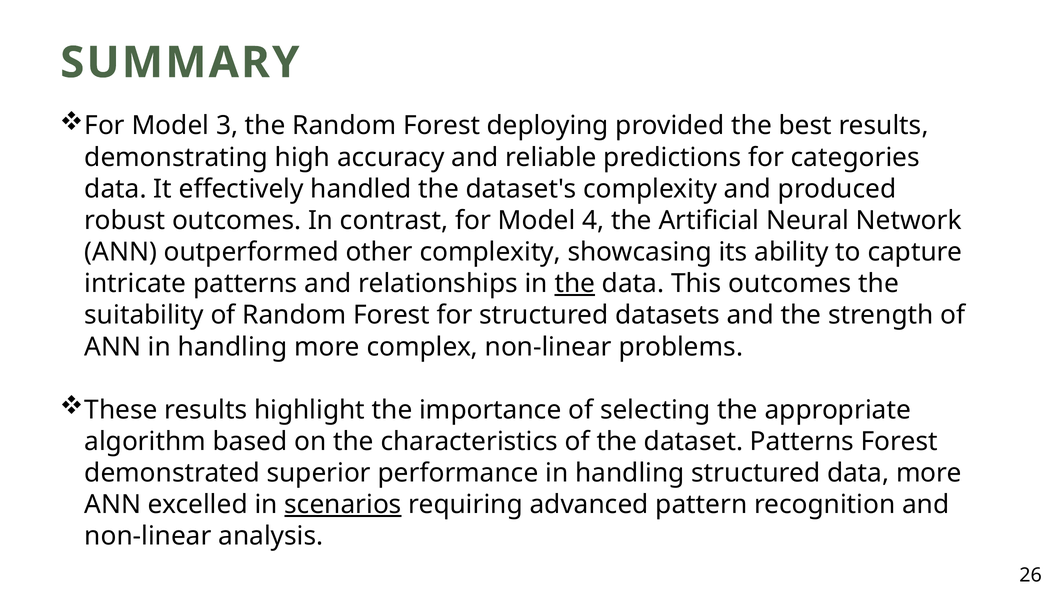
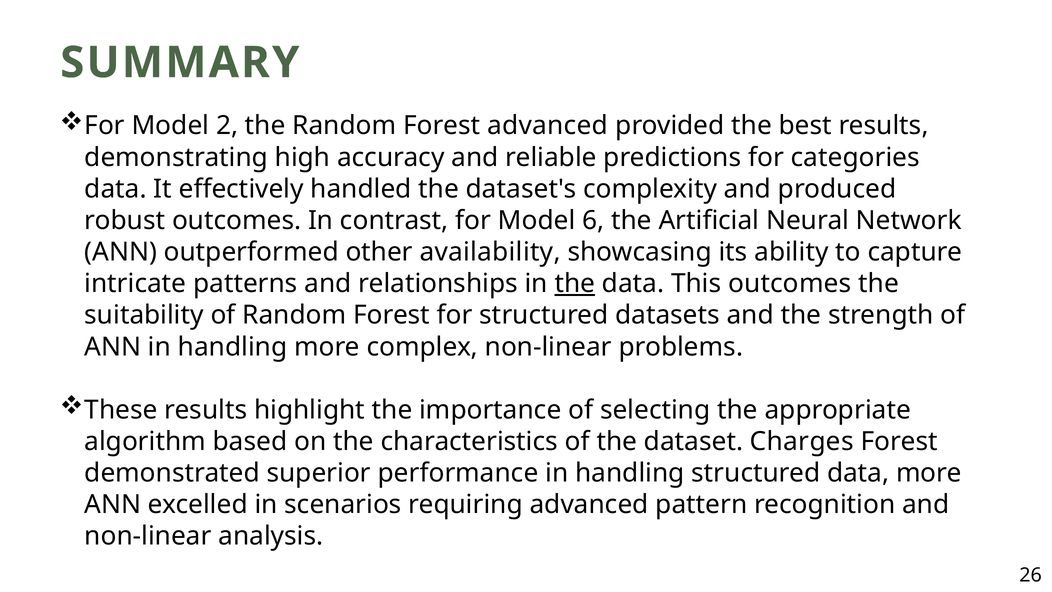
3: 3 -> 2
Forest deploying: deploying -> advanced
4: 4 -> 6
other complexity: complexity -> availability
dataset Patterns: Patterns -> Charges
scenarios underline: present -> none
